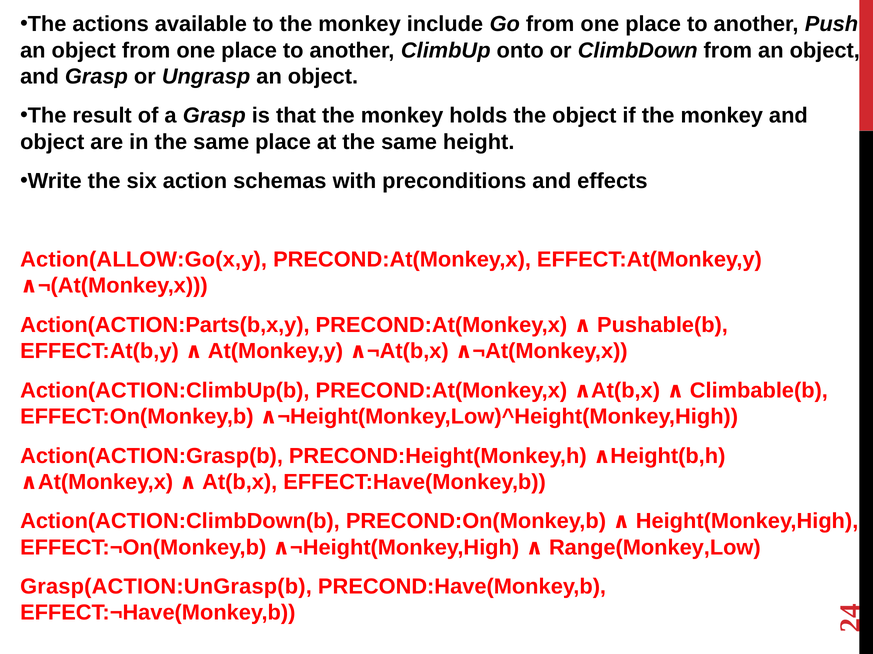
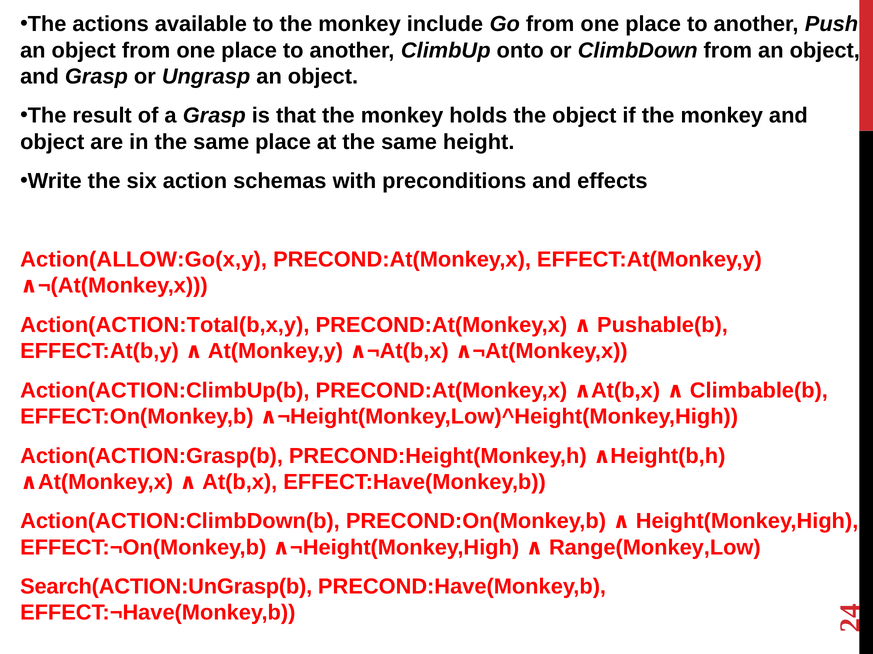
Action(ACTION:Parts(b,x,y: Action(ACTION:Parts(b,x,y -> Action(ACTION:Total(b,x,y
Grasp(ACTION:UnGrasp(b: Grasp(ACTION:UnGrasp(b -> Search(ACTION:UnGrasp(b
